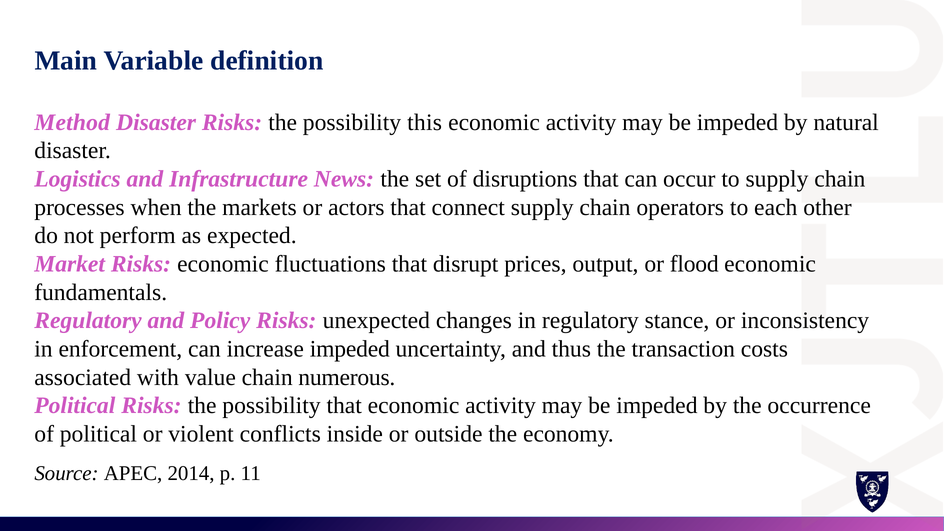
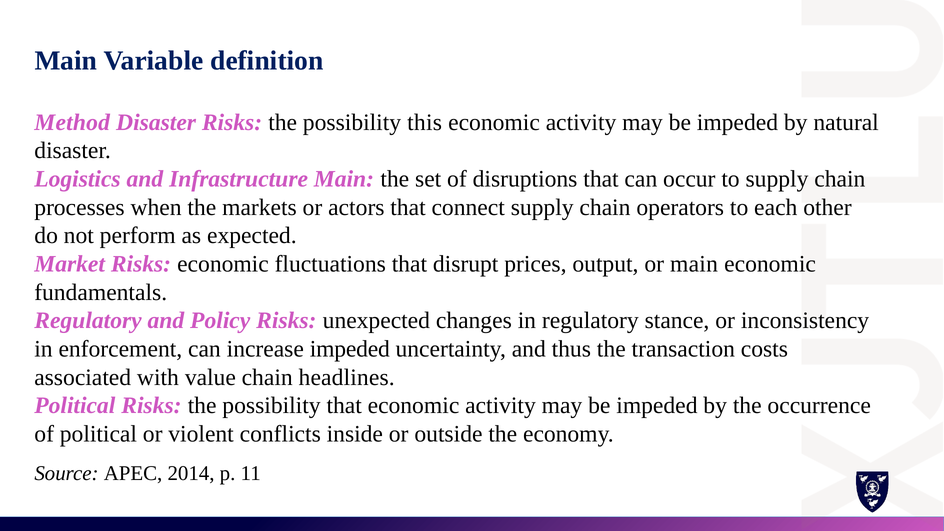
Infrastructure News: News -> Main
or flood: flood -> main
numerous: numerous -> headlines
